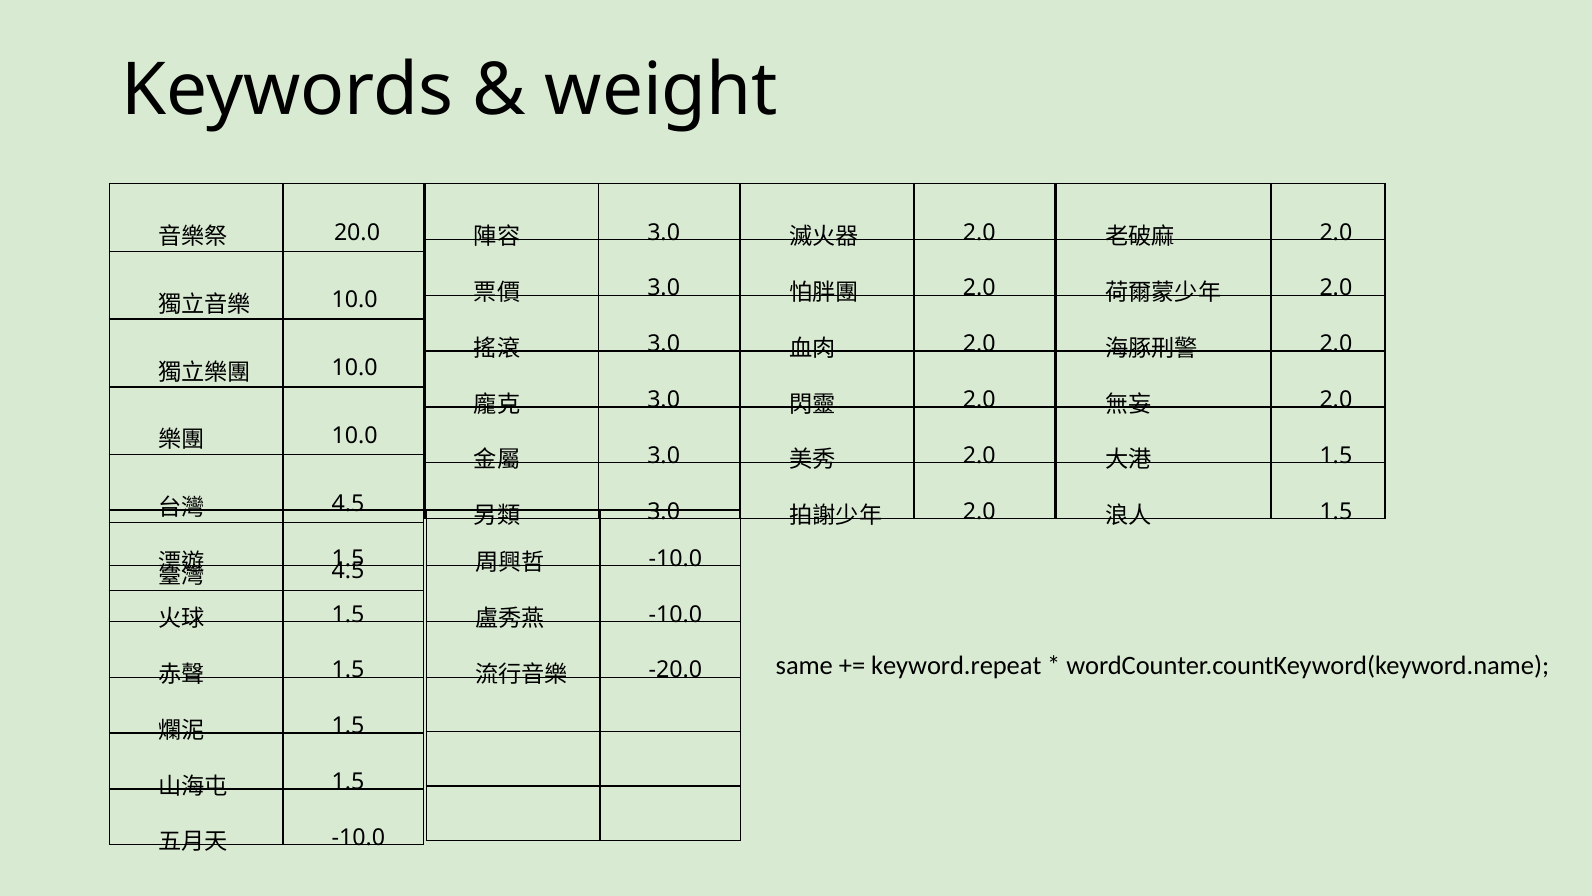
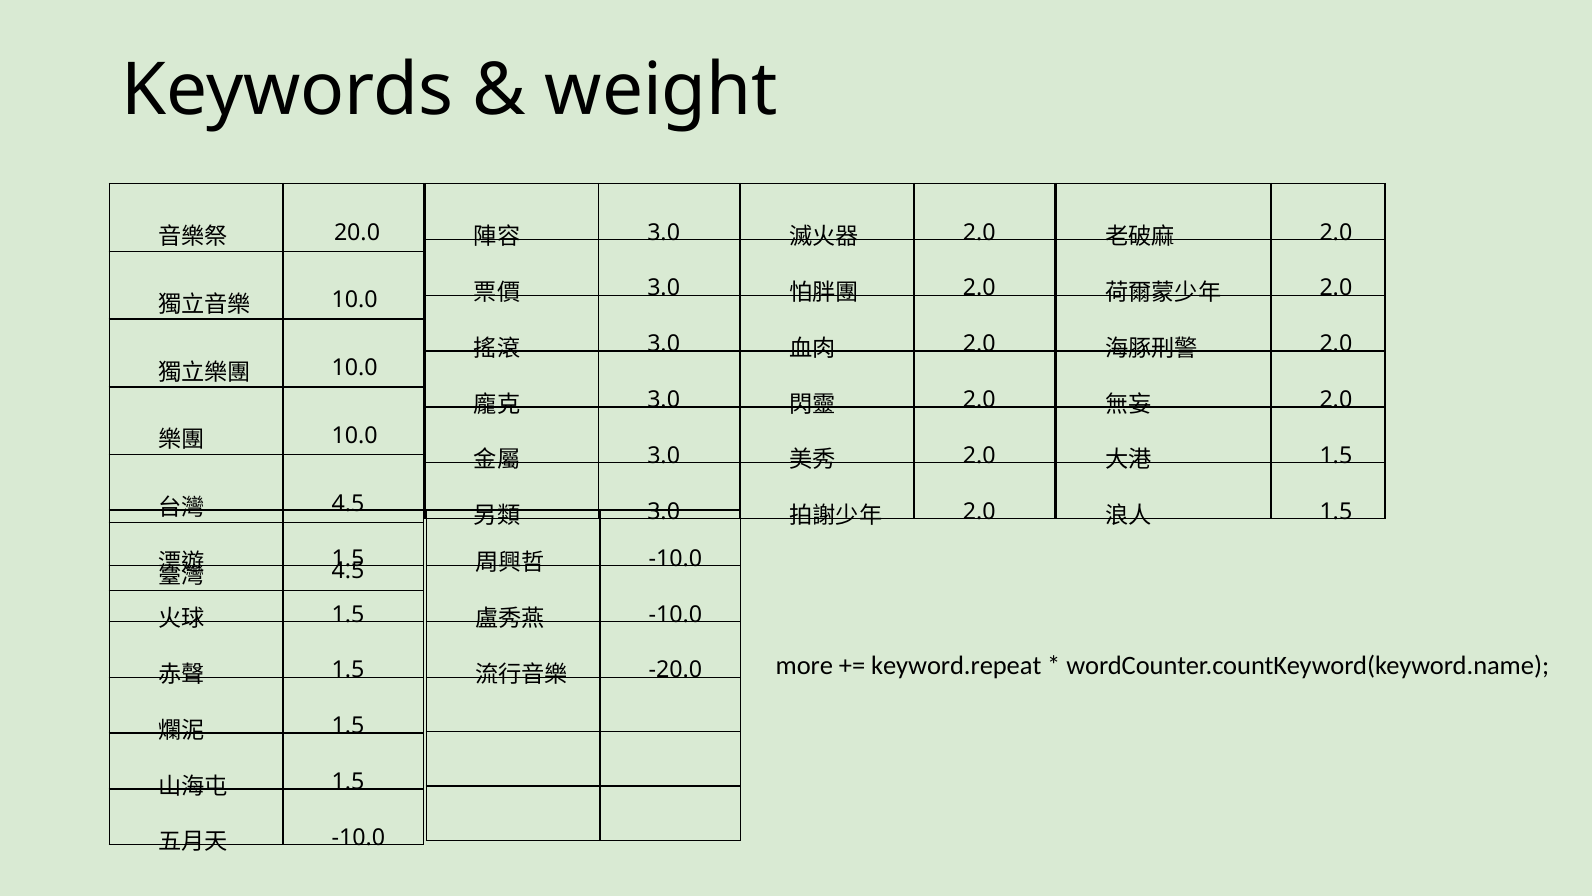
same: same -> more
